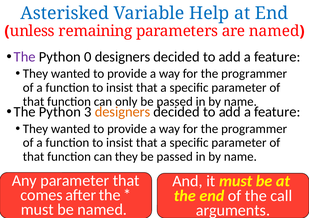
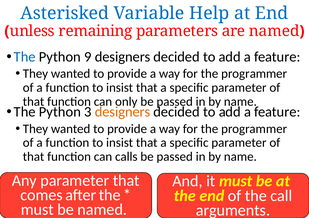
The at (25, 57) colour: purple -> blue
0: 0 -> 9
can they: they -> calls
